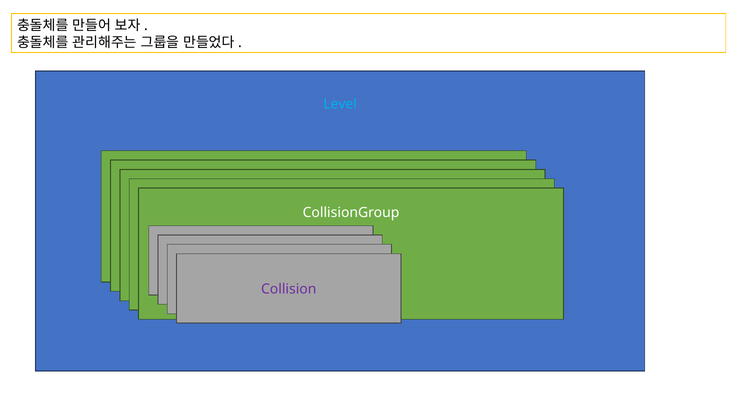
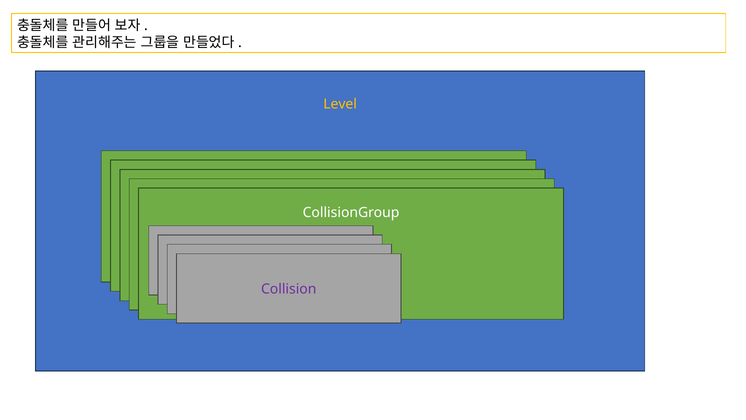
Level colour: light blue -> yellow
